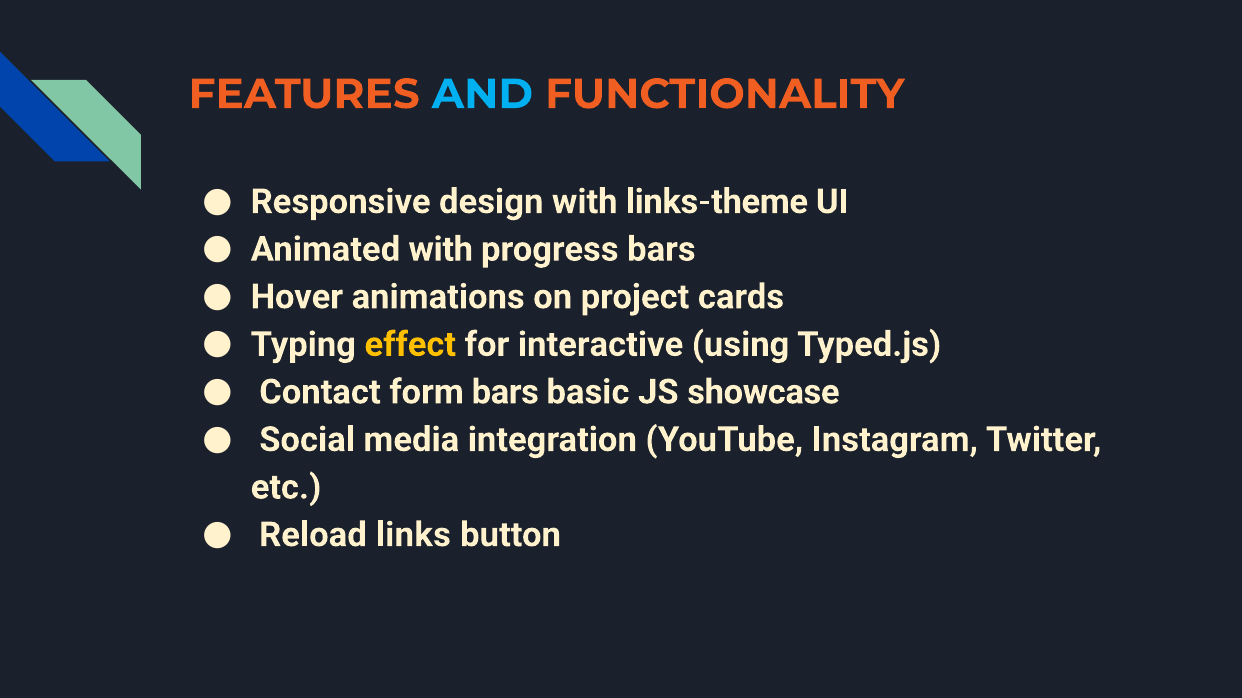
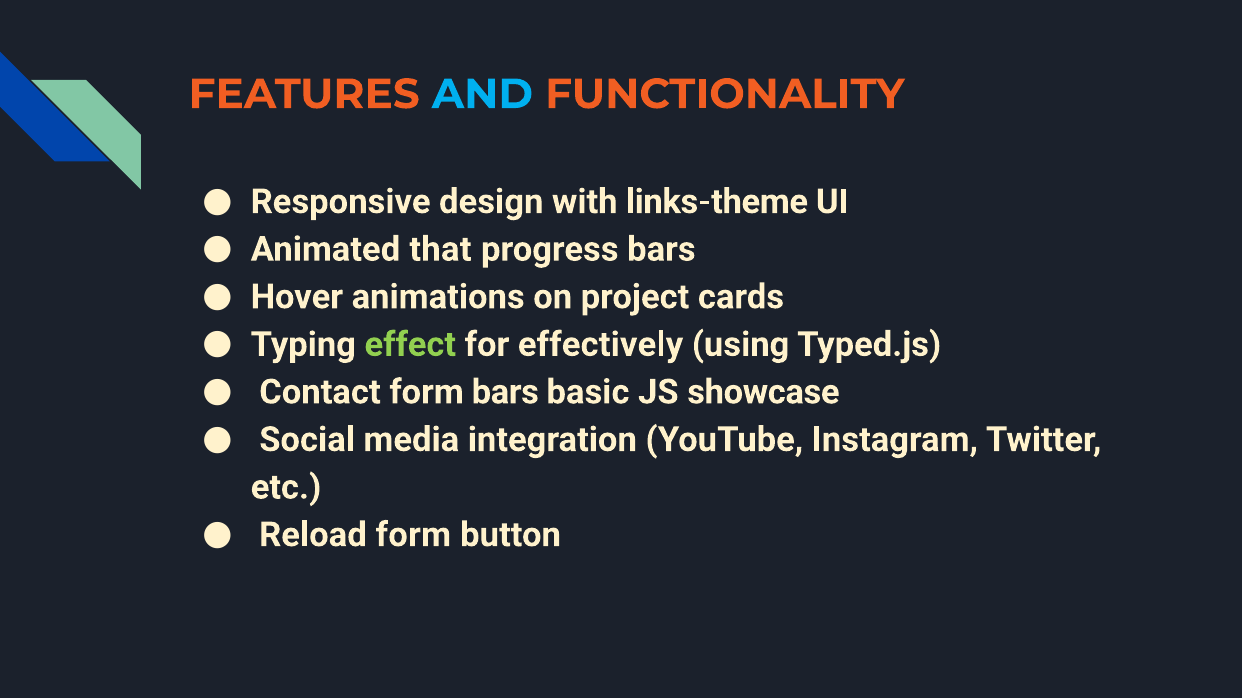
Animated with: with -> that
effect colour: yellow -> light green
interactive: interactive -> effectively
Reload links: links -> form
